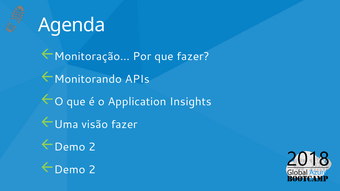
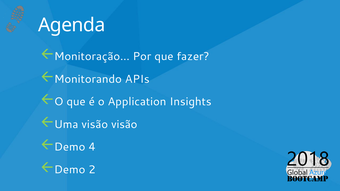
visão fazer: fazer -> visão
2 at (92, 147): 2 -> 4
